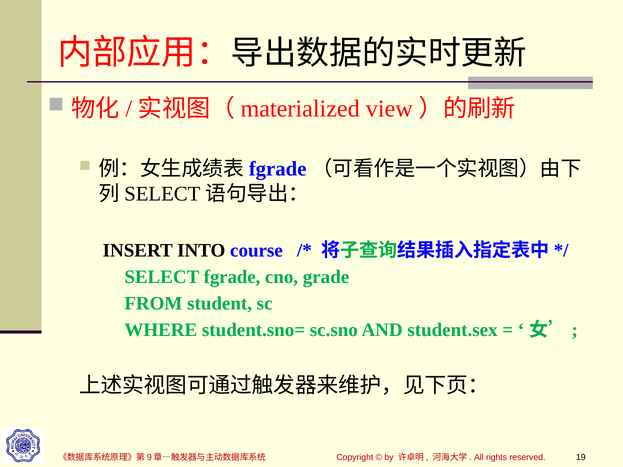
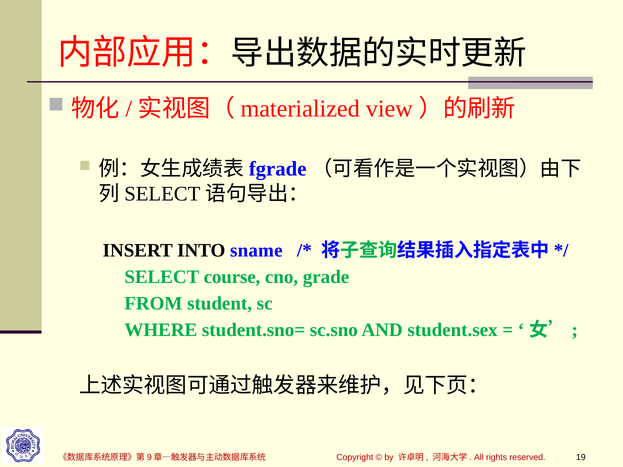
course: course -> sname
fgrade: fgrade -> course
